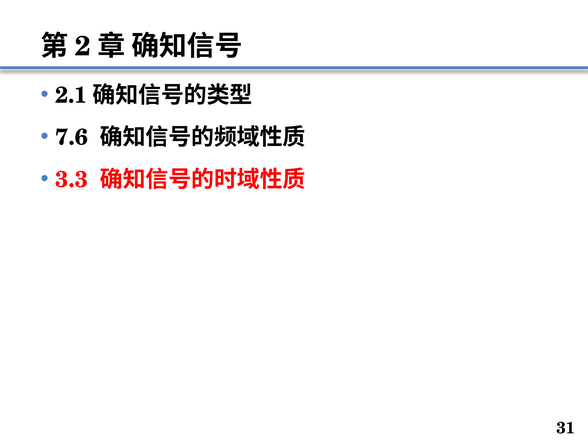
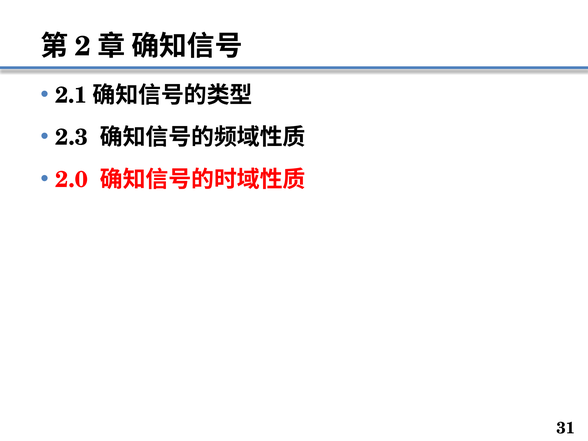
7.6: 7.6 -> 2.3
3.3: 3.3 -> 2.0
